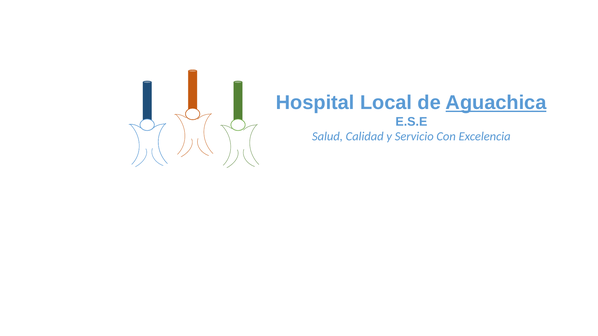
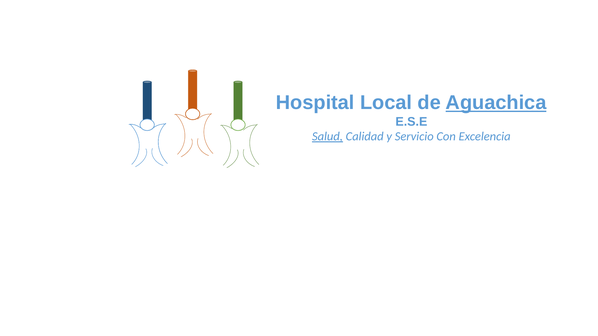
Salud underline: none -> present
